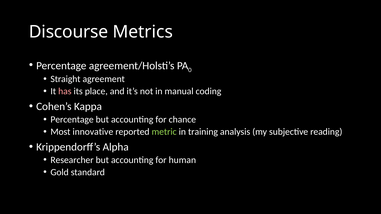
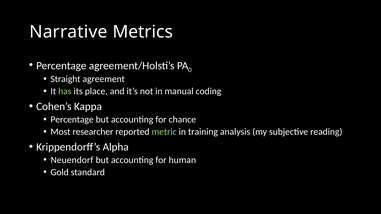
Discourse: Discourse -> Narrative
has colour: pink -> light green
innovative: innovative -> researcher
Researcher: Researcher -> Neuendorf
